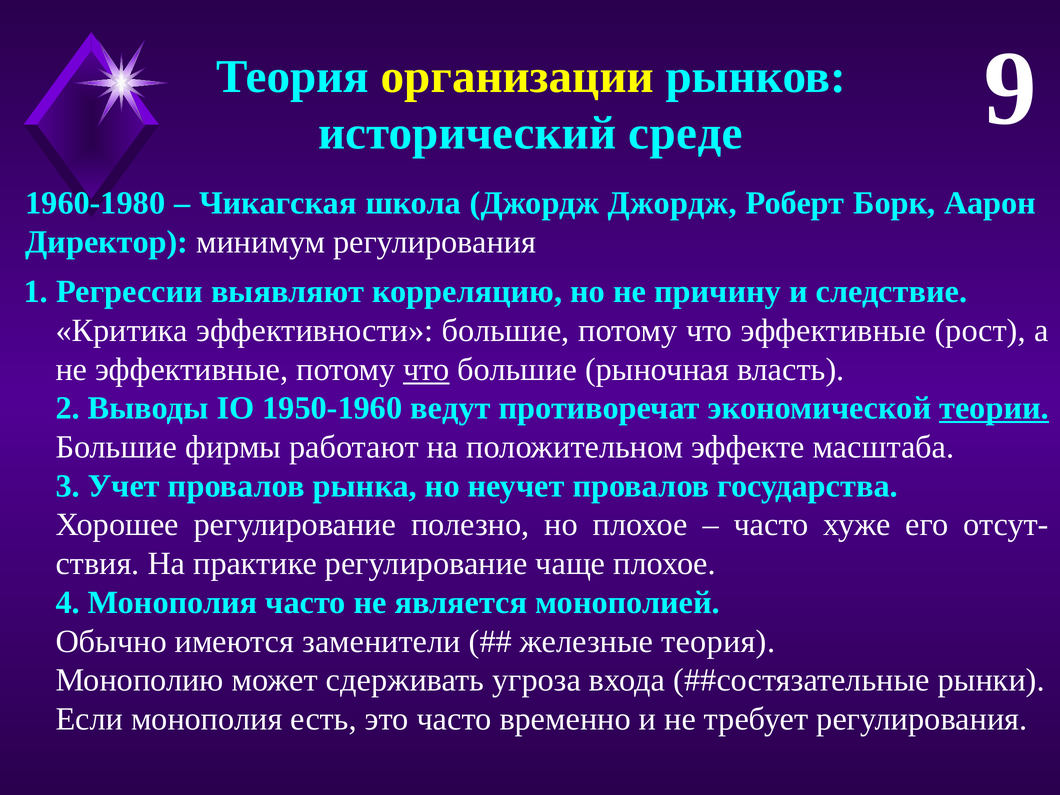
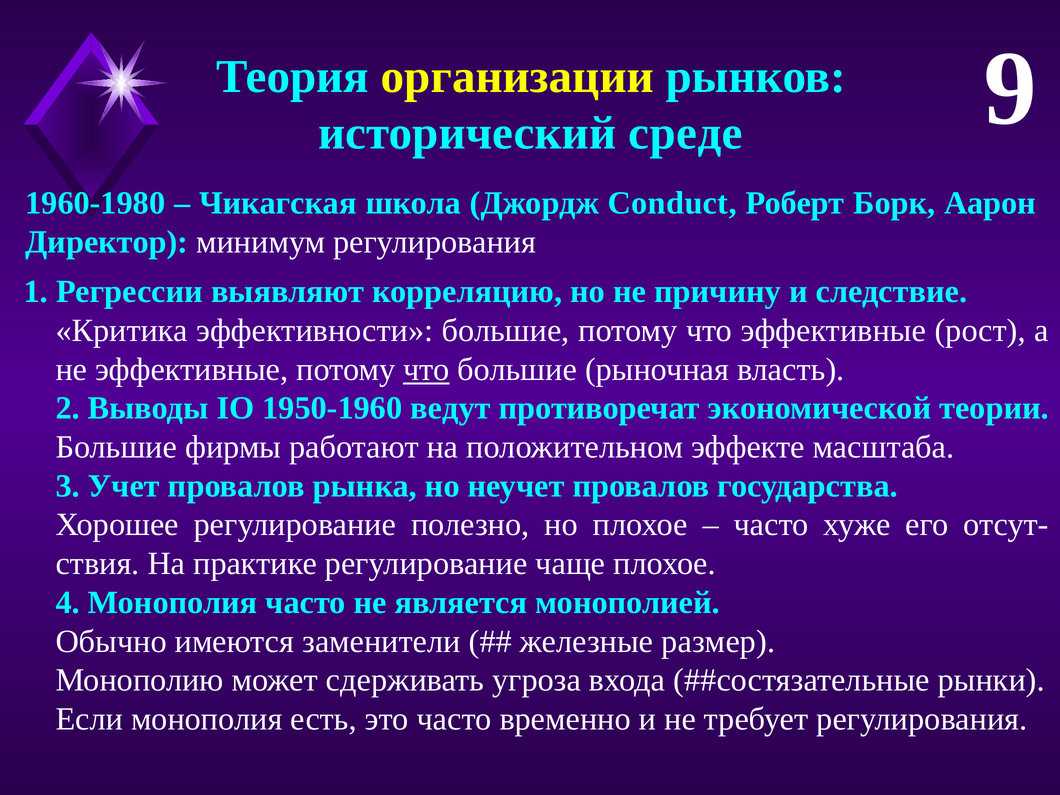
Джордж Джордж: Джордж -> Conduct
теории underline: present -> none
железные теория: теория -> размер
